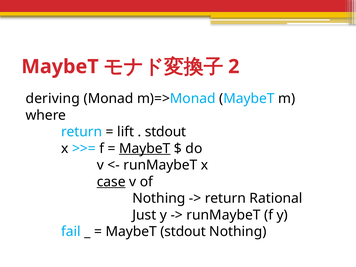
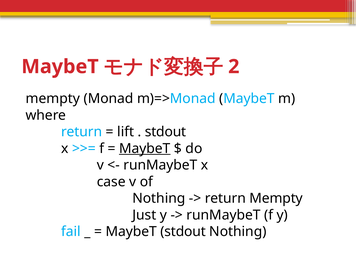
deriving at (53, 99): deriving -> mempty
case underline: present -> none
return Rational: Rational -> Mempty
